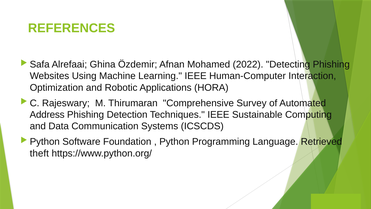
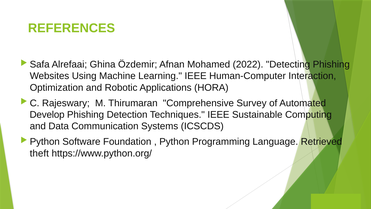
Address: Address -> Develop
